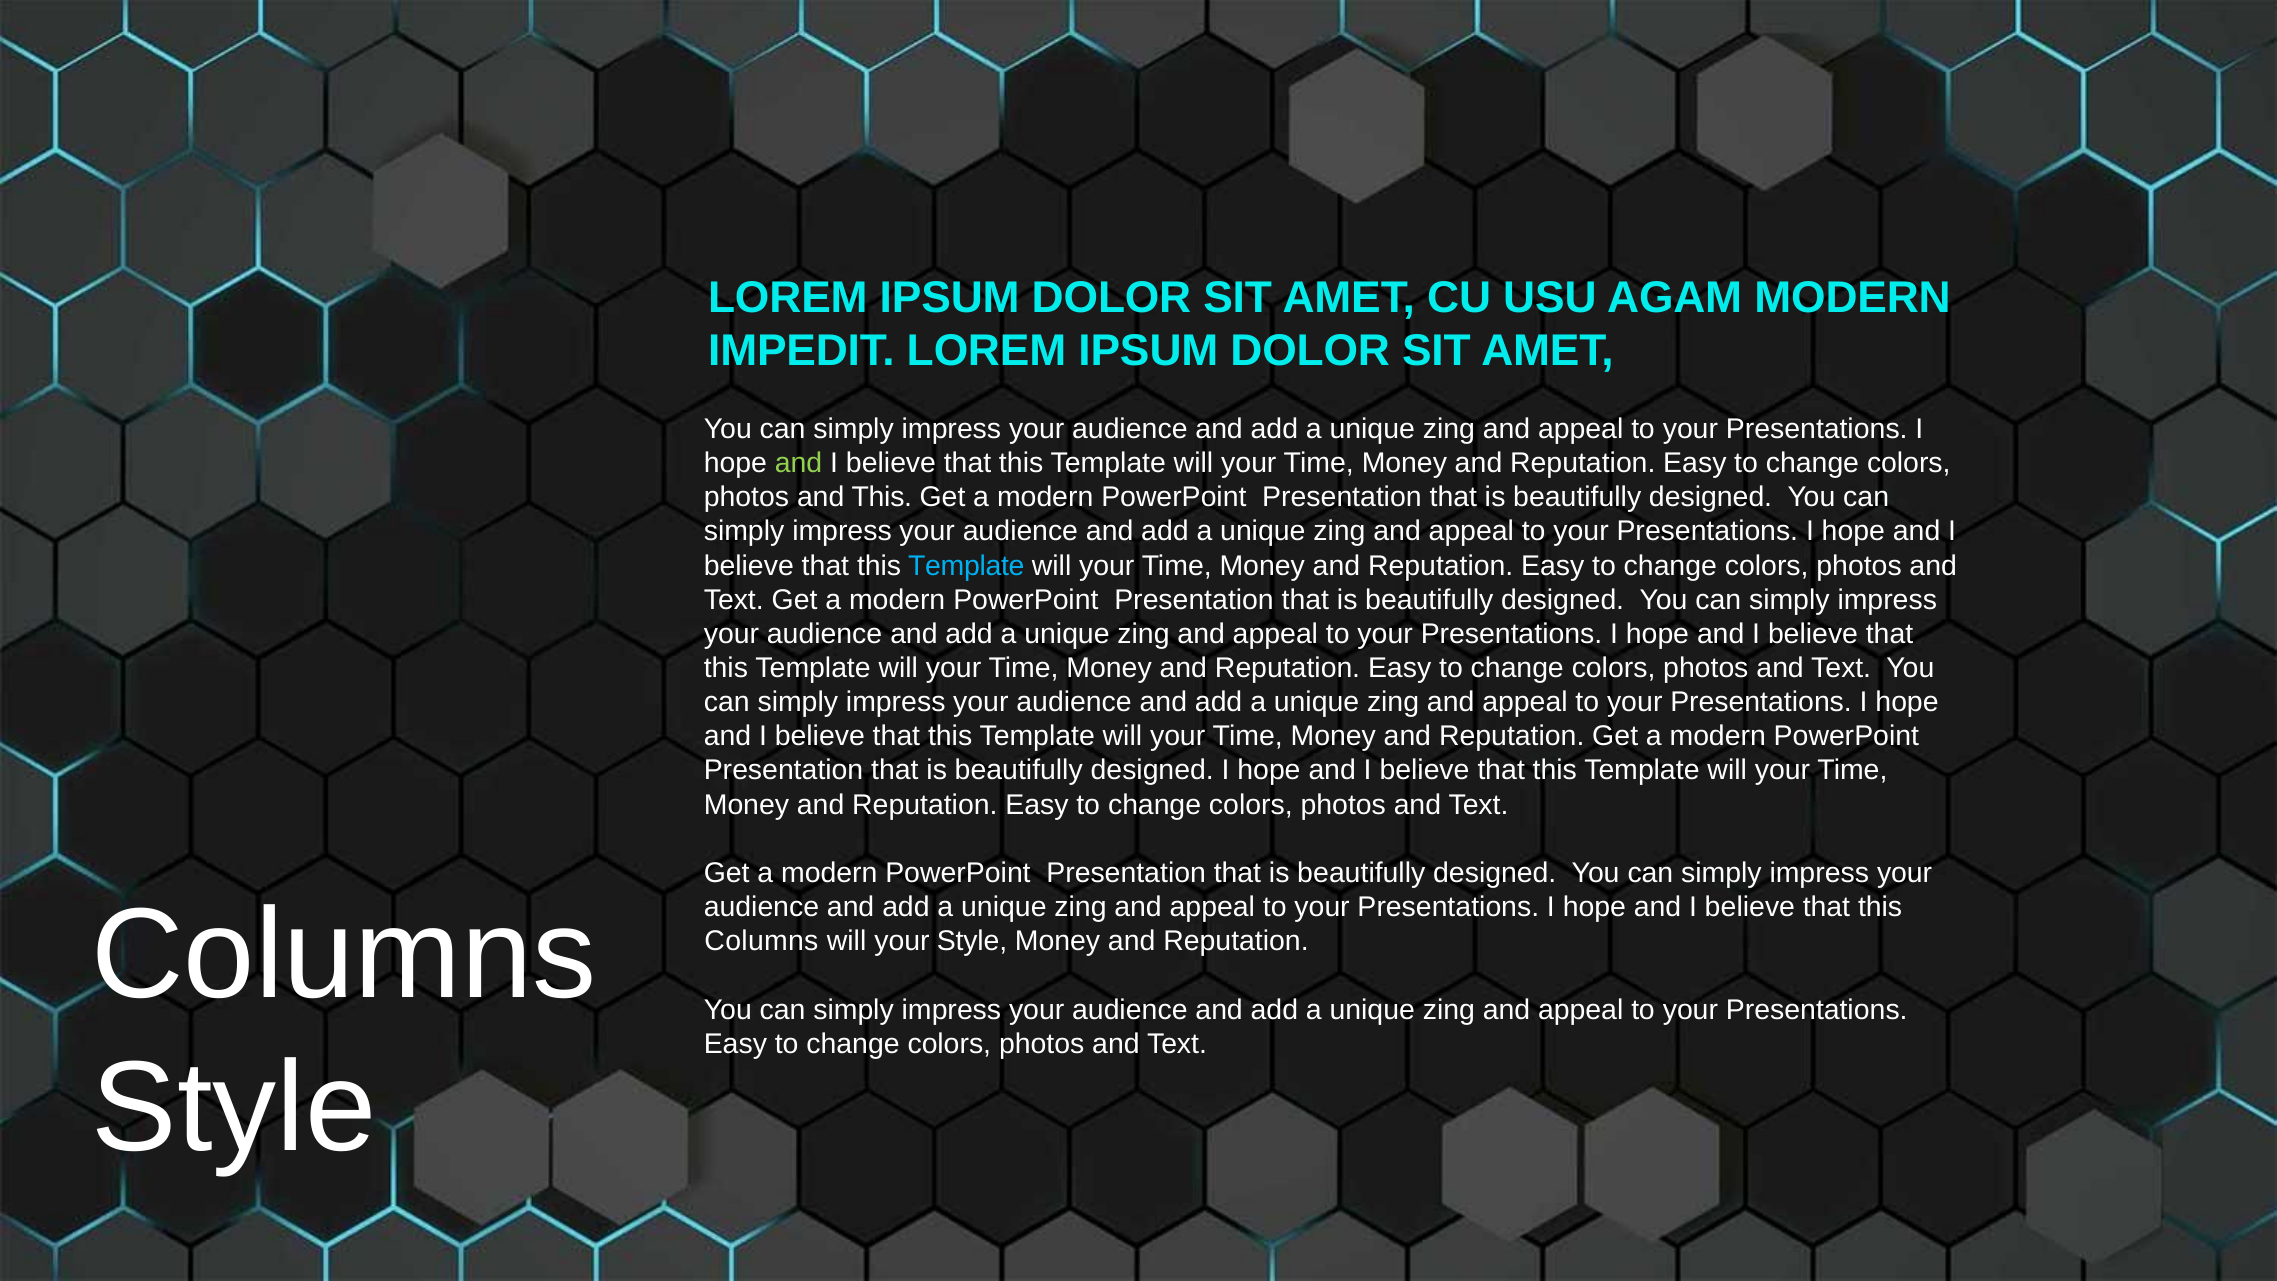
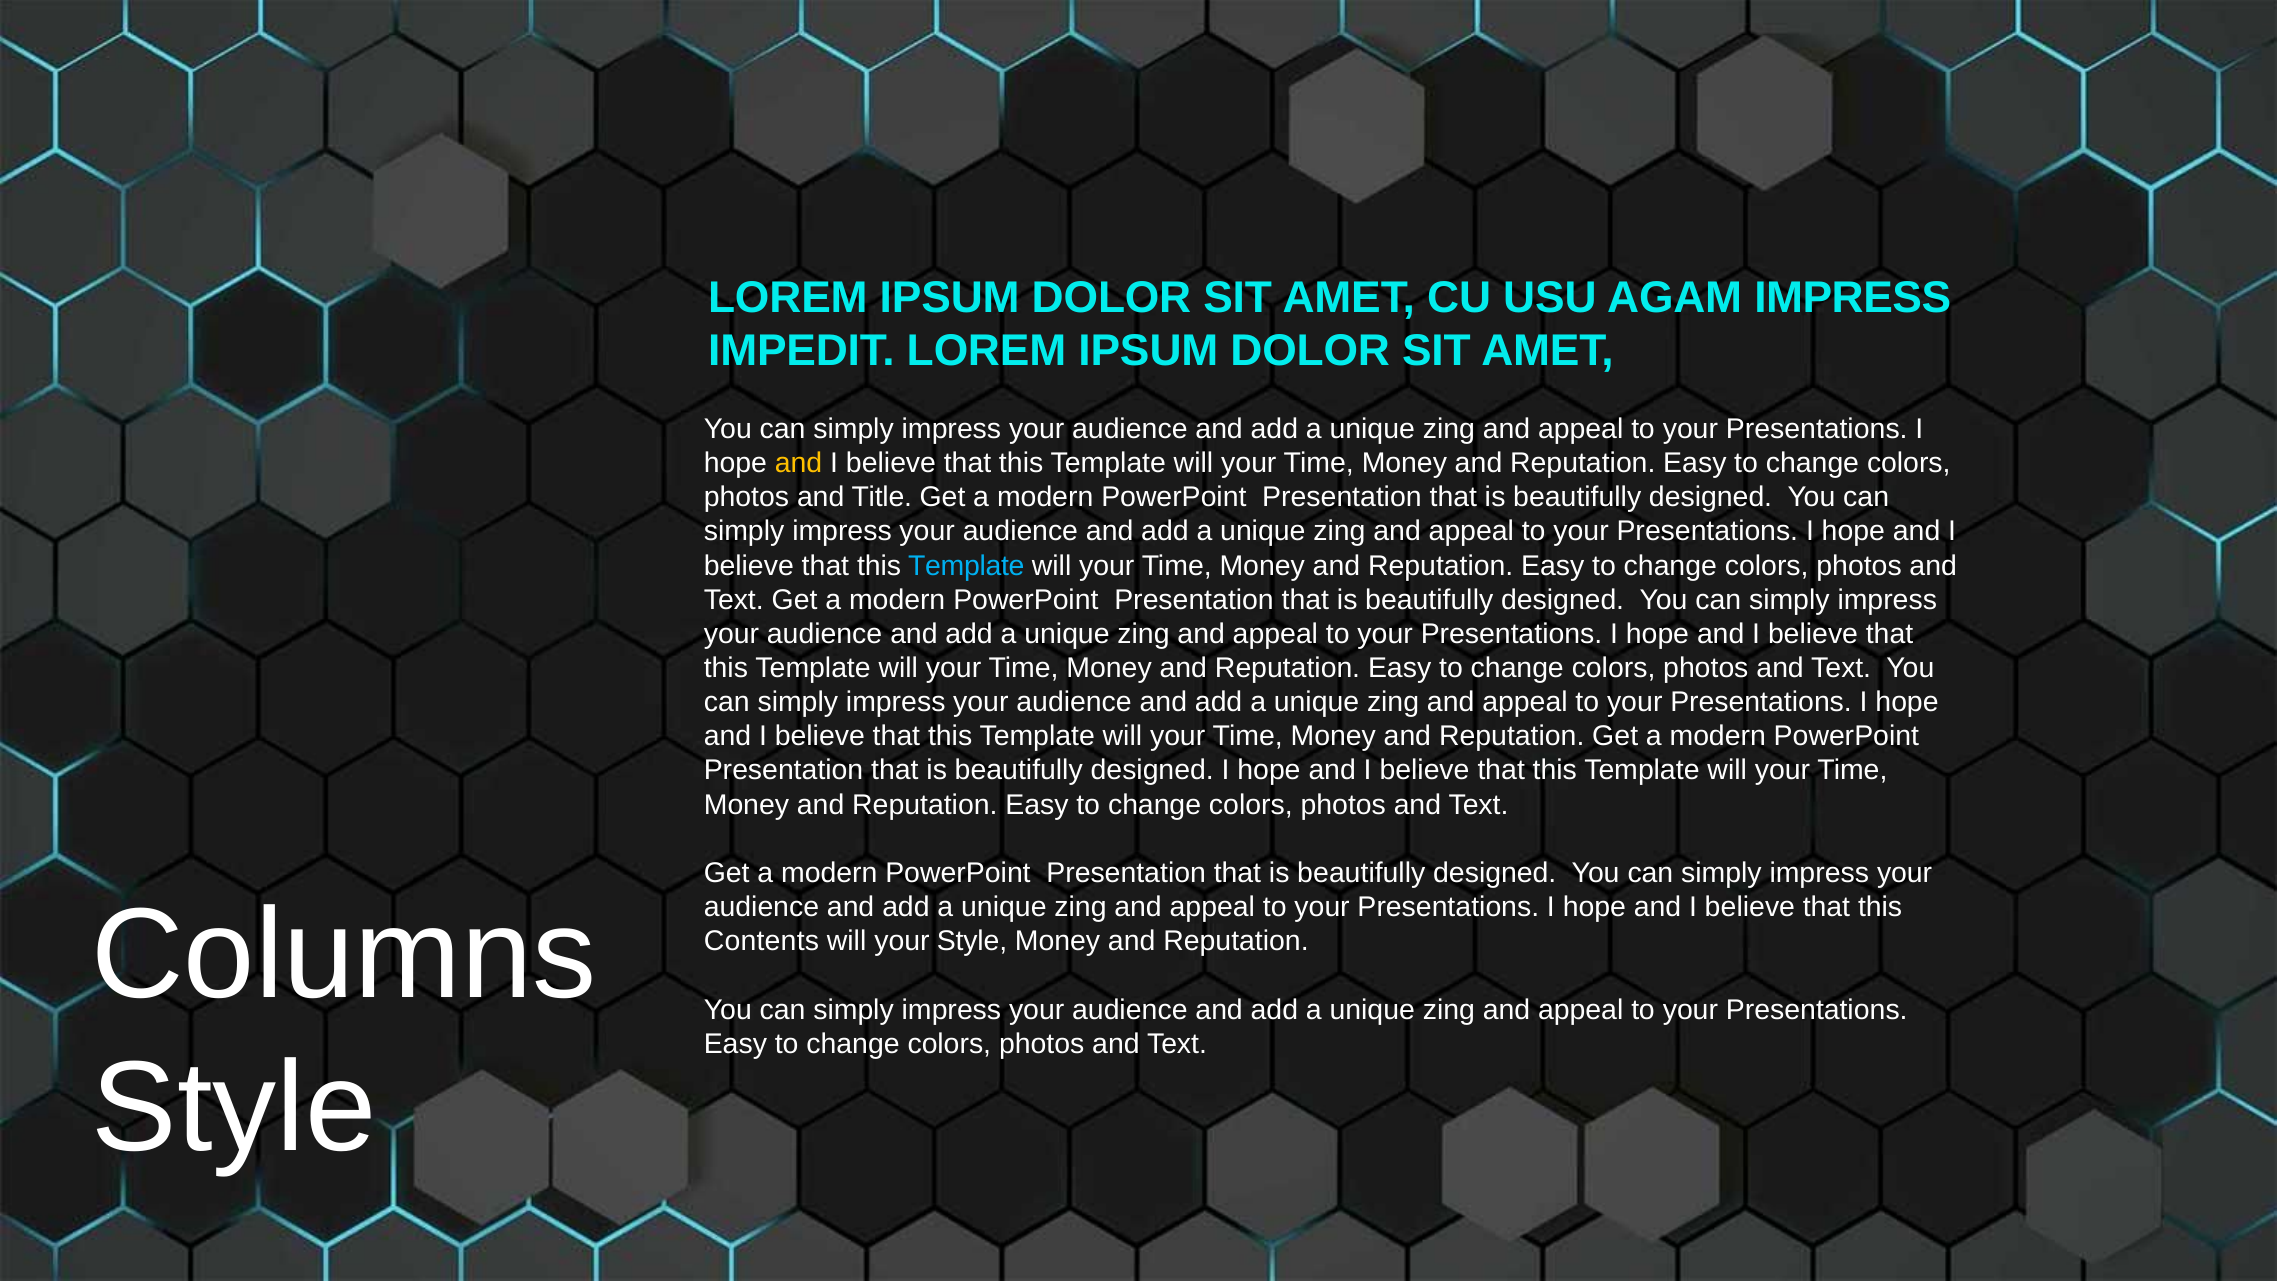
AGAM MODERN: MODERN -> IMPRESS
and at (799, 463) colour: light green -> yellow
and This: This -> Title
Columns at (761, 941): Columns -> Contents
